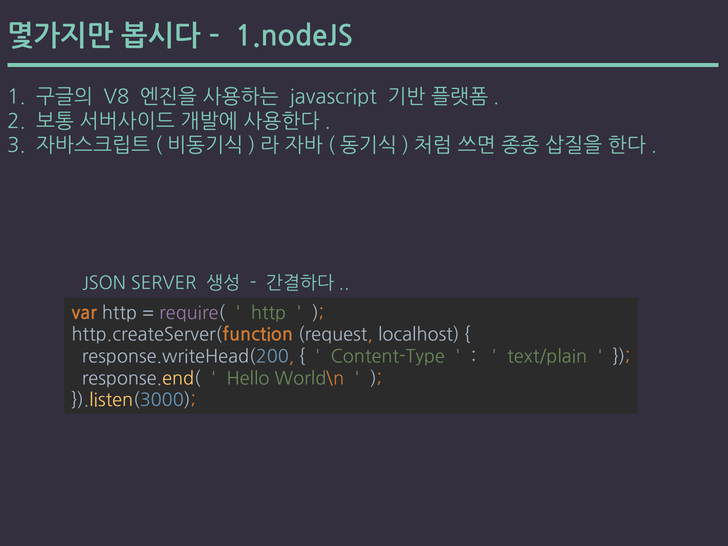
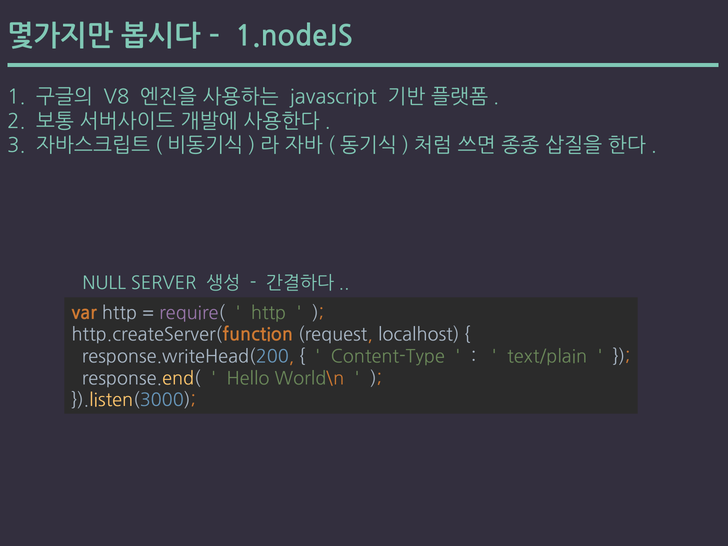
JSON: JSON -> NULL
